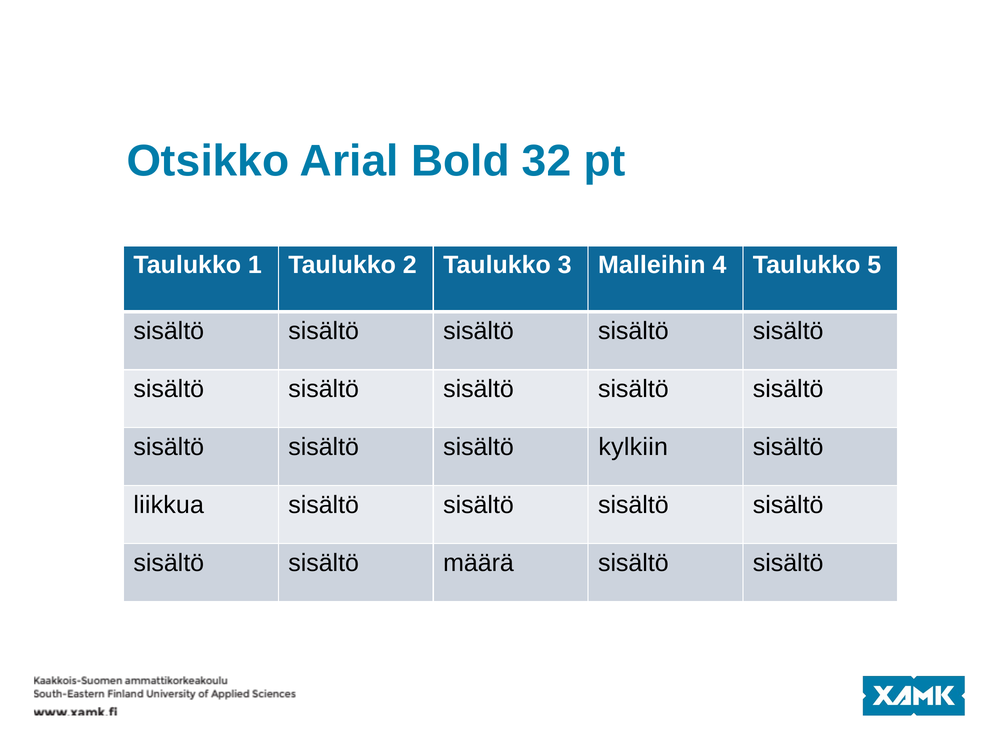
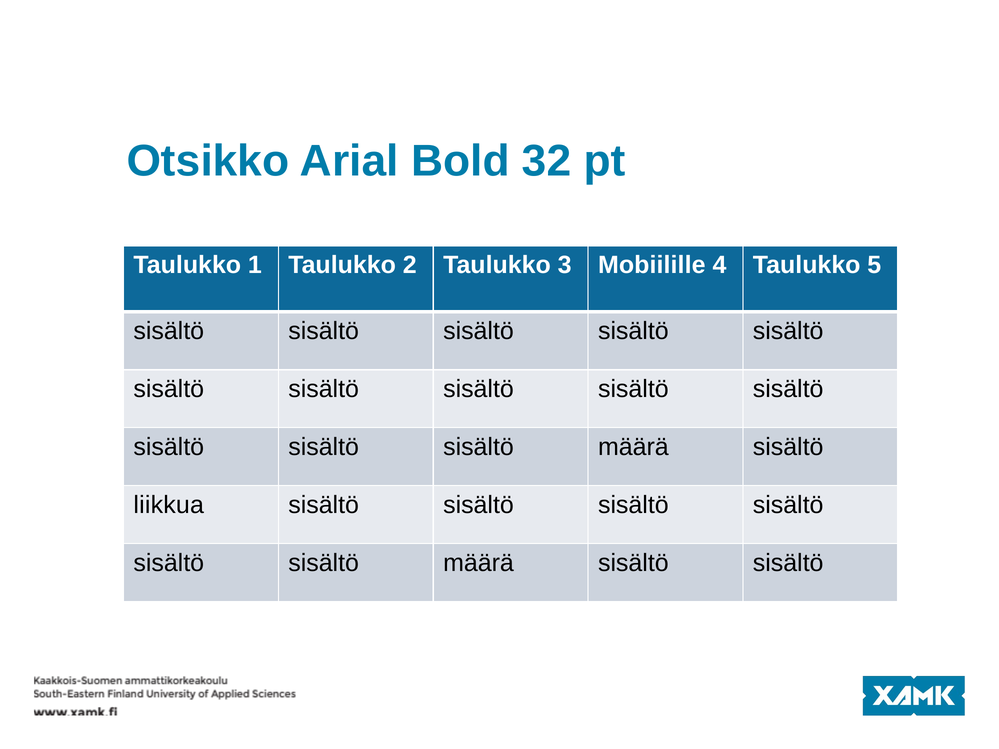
Malleihin: Malleihin -> Mobiilille
kylkiin at (633, 447): kylkiin -> määrä
